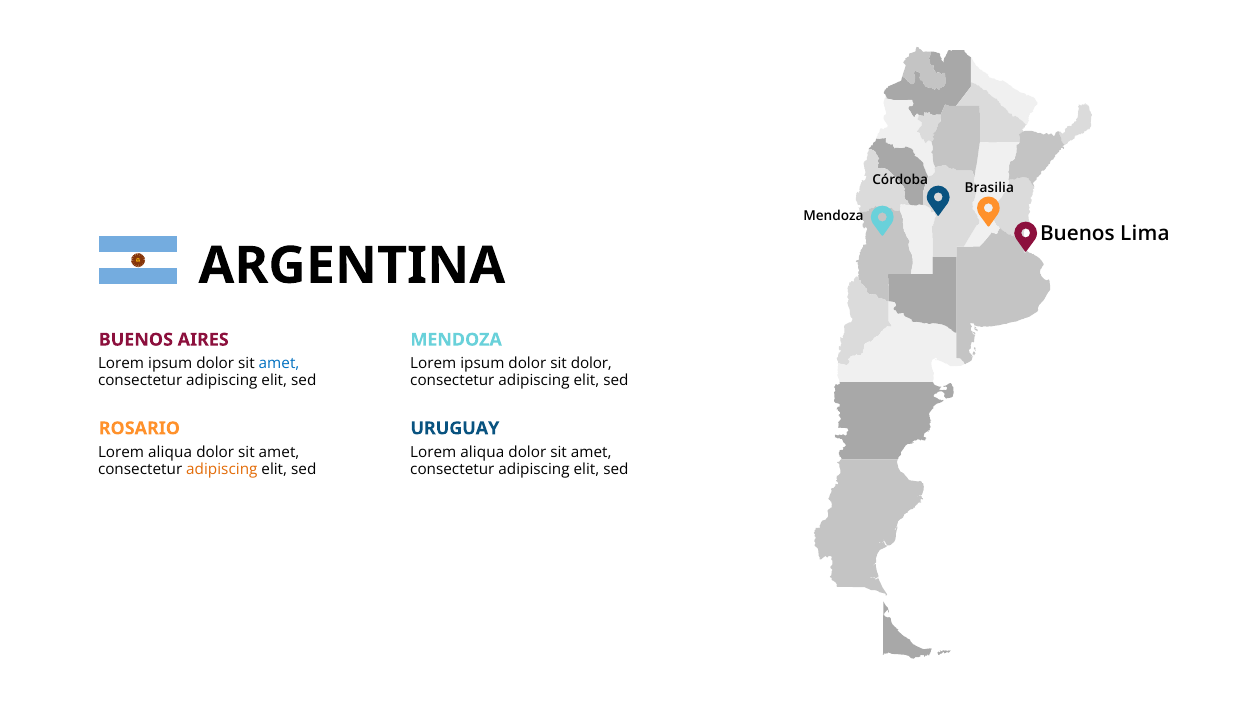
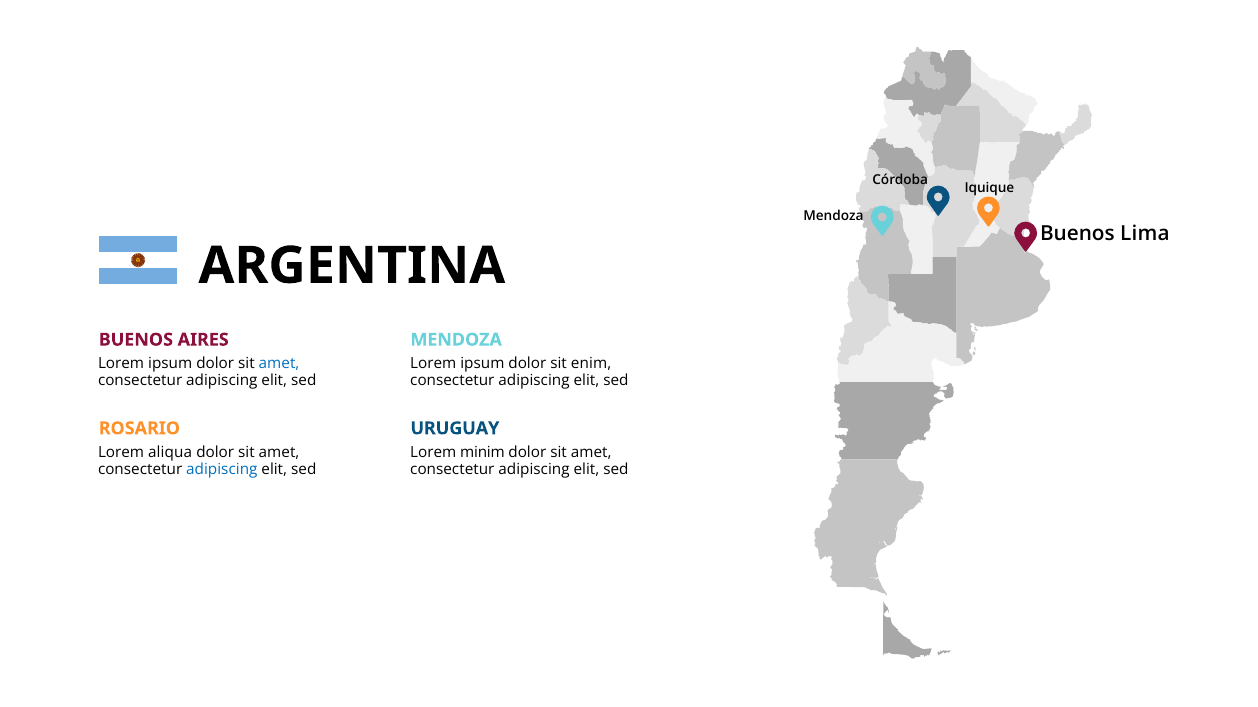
Brasilia: Brasilia -> Iquique
sit dolor: dolor -> enim
aliqua at (482, 453): aliqua -> minim
adipiscing at (222, 470) colour: orange -> blue
